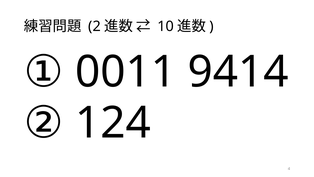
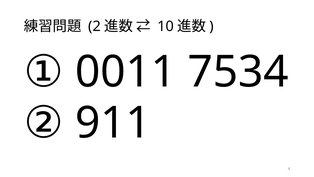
9414: 9414 -> 7534
124: 124 -> 911
